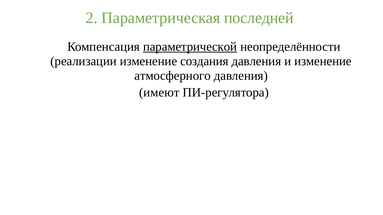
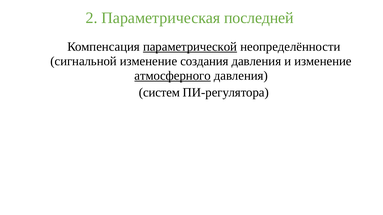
реализации: реализации -> сигнальной
атмосферного underline: none -> present
имеют: имеют -> систем
